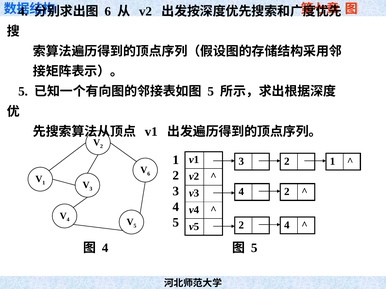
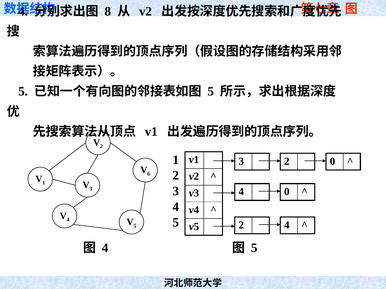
6 at (108, 11): 6 -> 8
2 1: 1 -> 0
4 2: 2 -> 0
